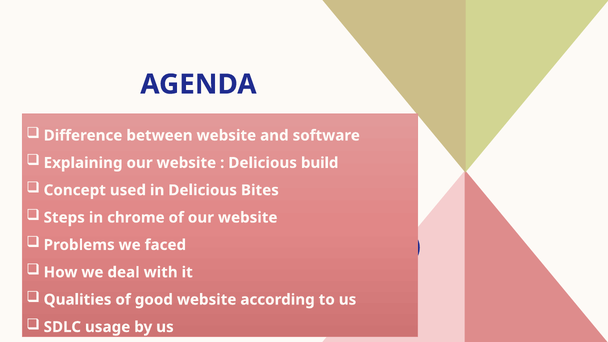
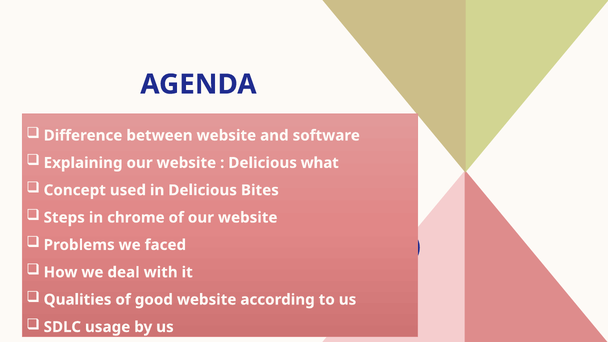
build: build -> what
